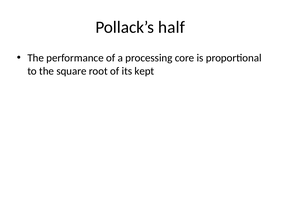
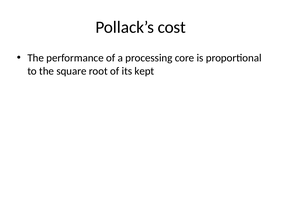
half: half -> cost
